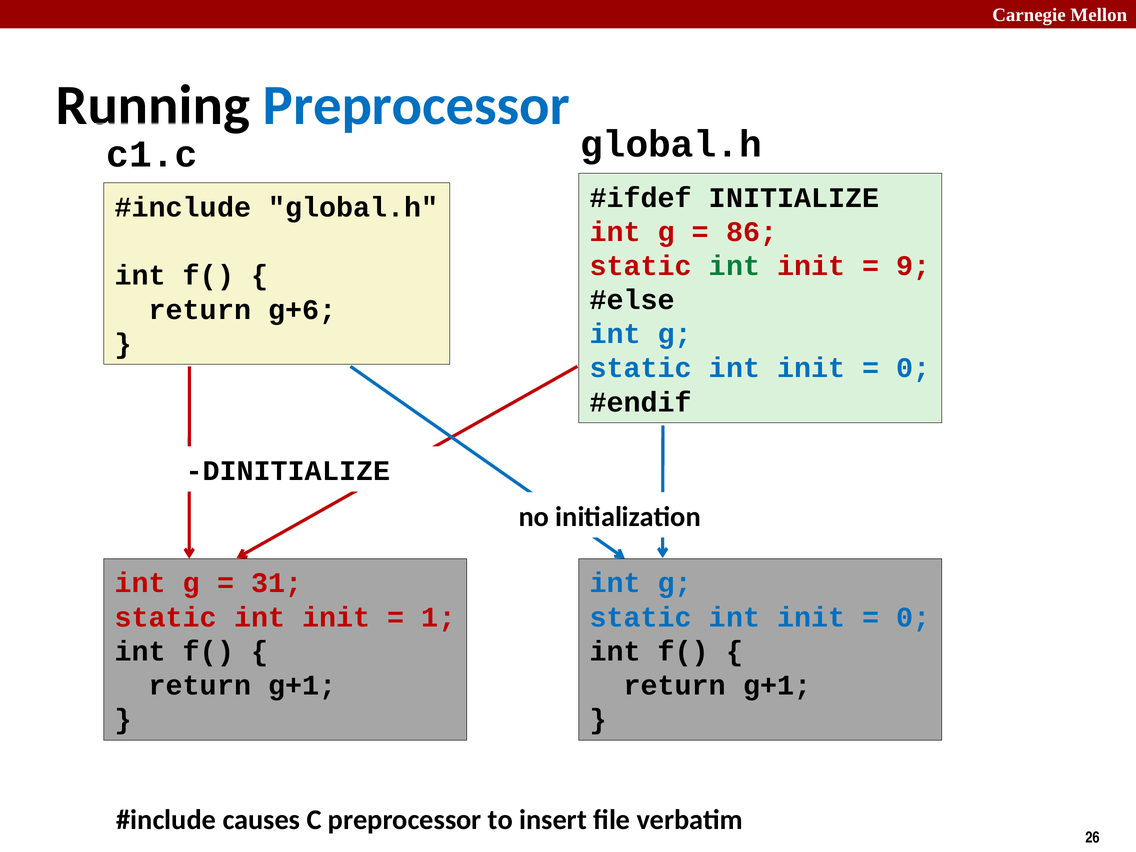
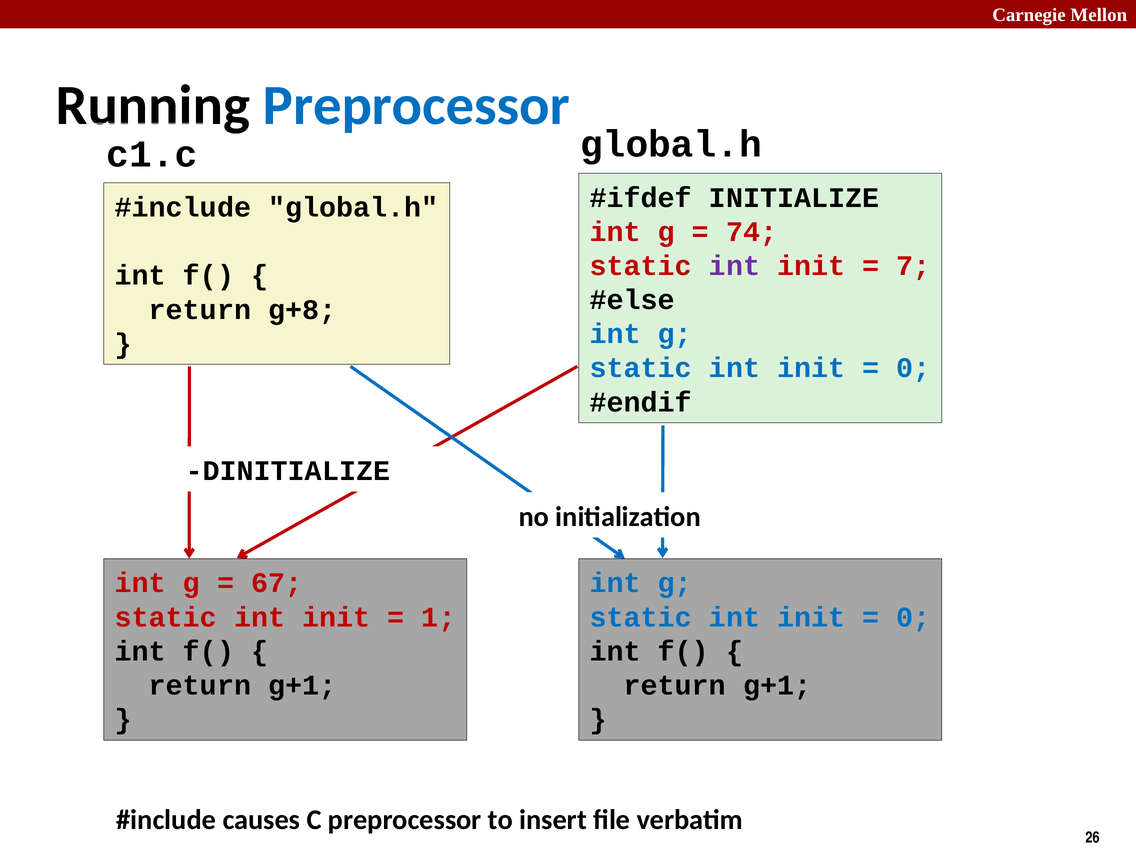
86: 86 -> 74
int at (735, 266) colour: green -> purple
9: 9 -> 7
g+6: g+6 -> g+8
31: 31 -> 67
